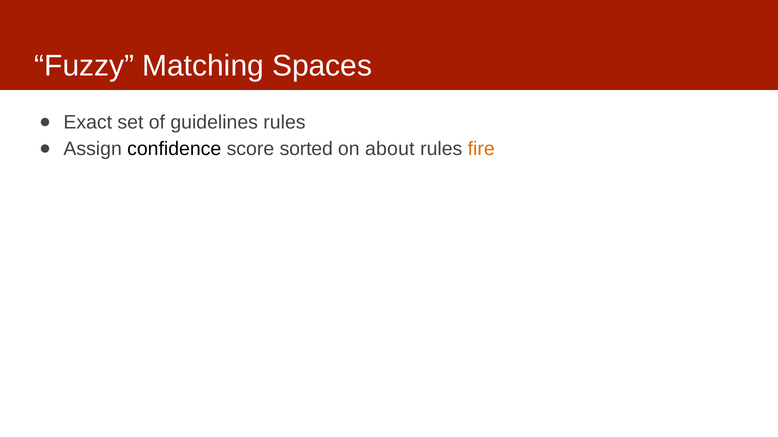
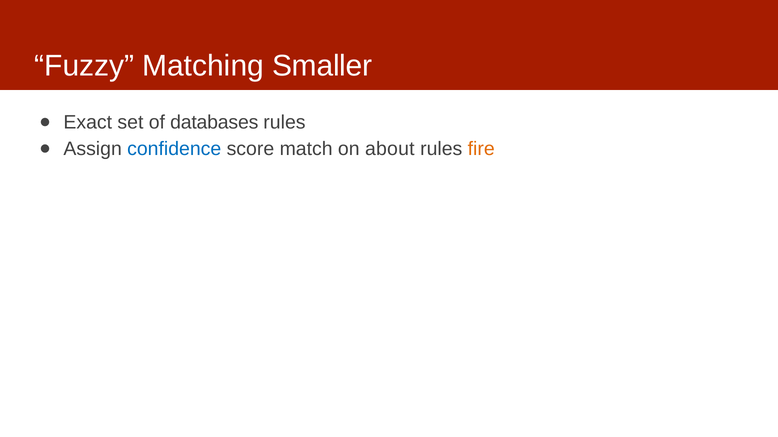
Spaces: Spaces -> Smaller
guidelines: guidelines -> databases
confidence colour: black -> blue
sorted: sorted -> match
